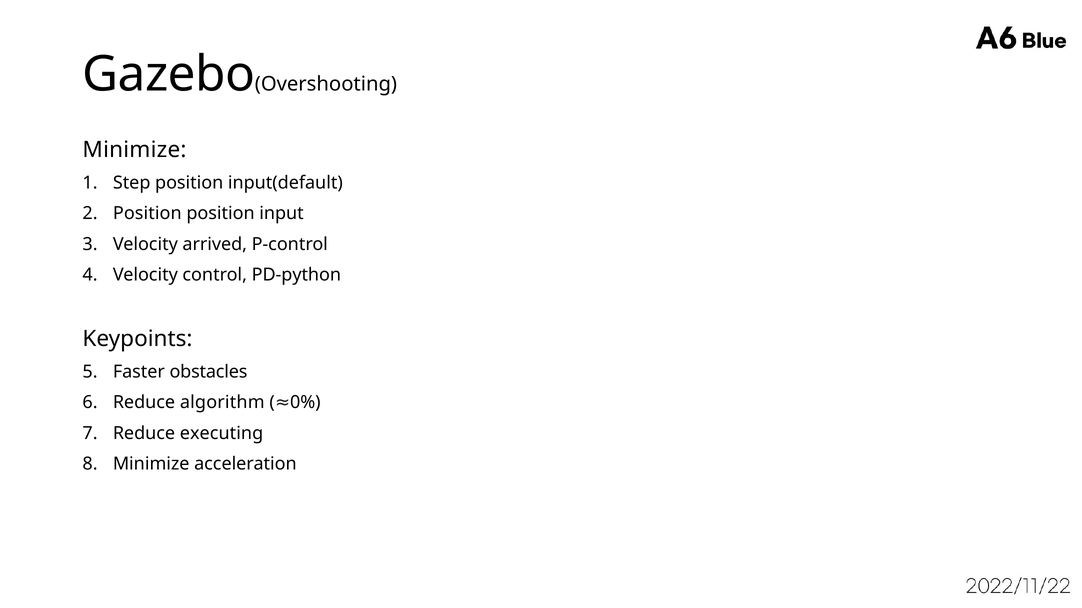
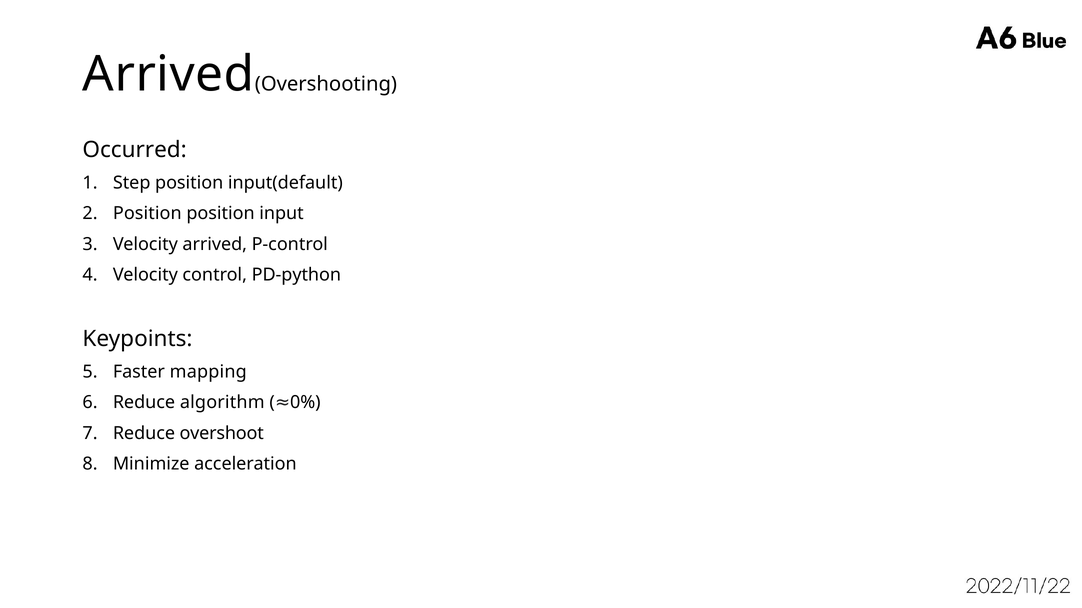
Gazebo at (169, 75): Gazebo -> Arrived
Minimize at (134, 150): Minimize -> Occurred
obstacles: obstacles -> mapping
executing: executing -> overshoot
